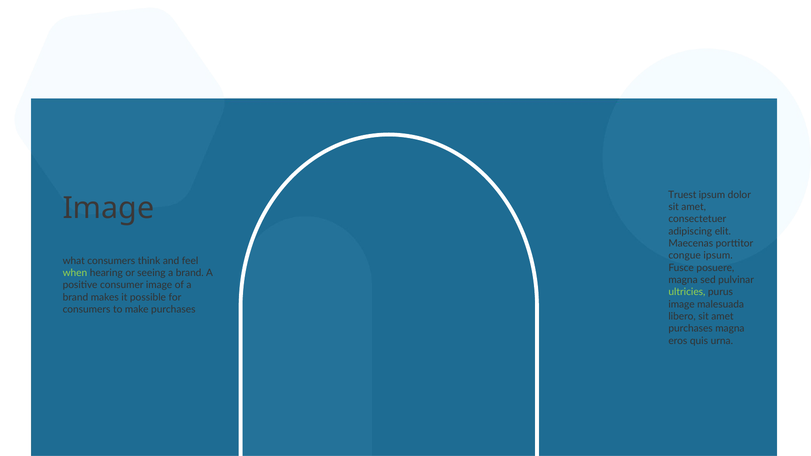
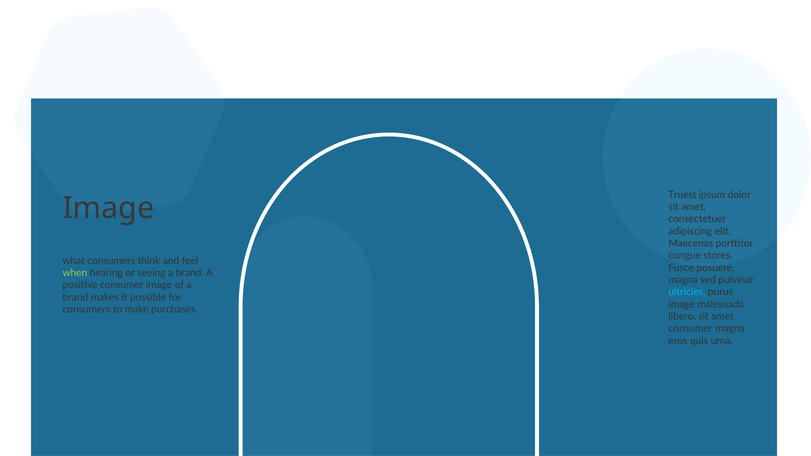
congue ipsum: ipsum -> stores
ultricies colour: light green -> light blue
purchases at (691, 329): purchases -> consumer
